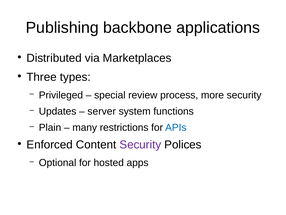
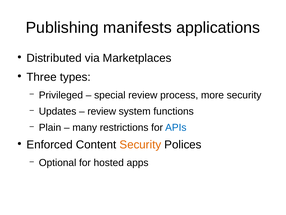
backbone: backbone -> manifests
server at (102, 111): server -> review
Security at (140, 144) colour: purple -> orange
